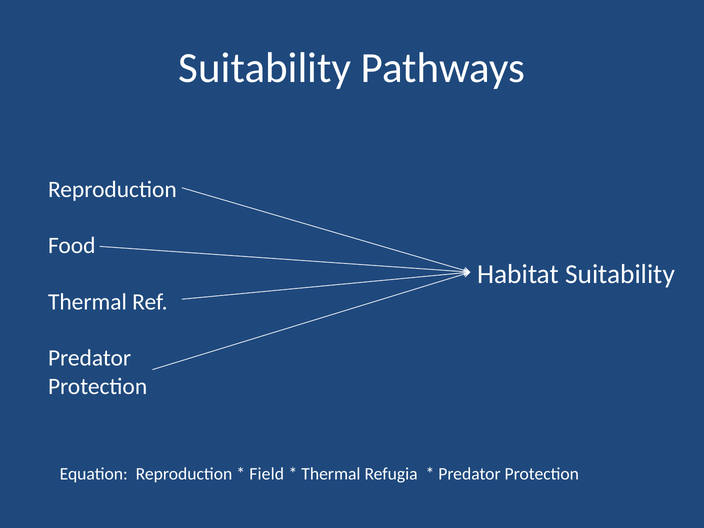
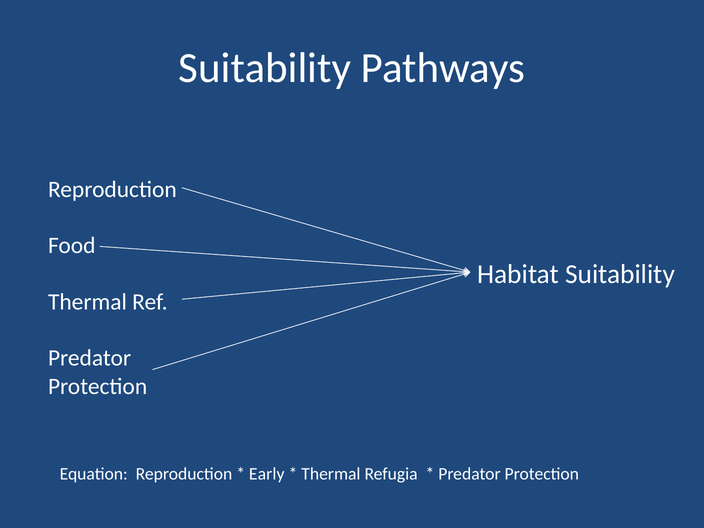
Field: Field -> Early
